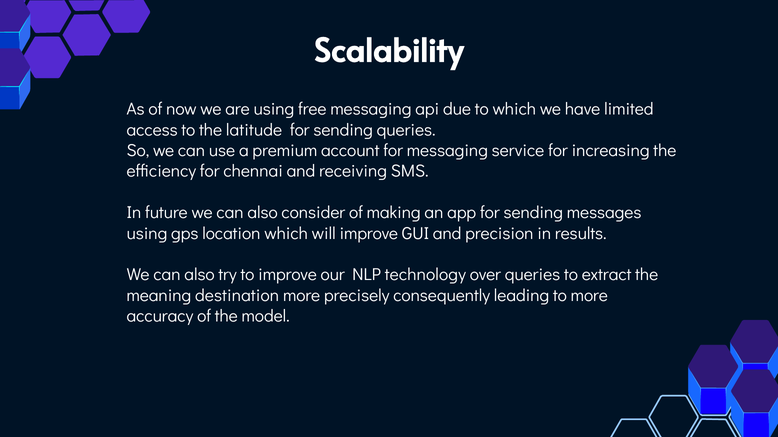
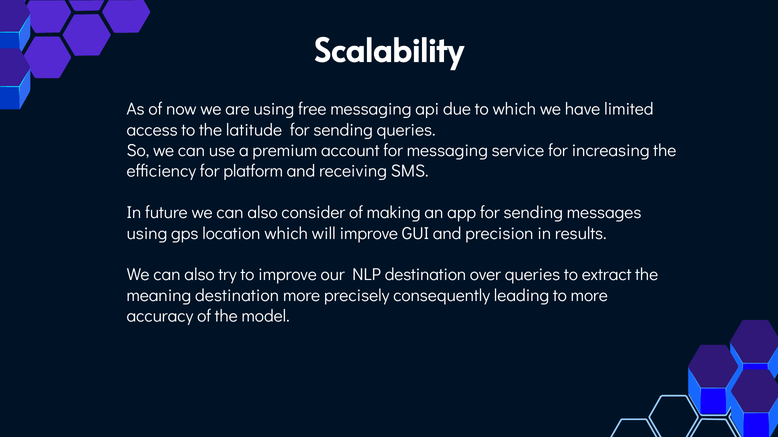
chennai: chennai -> platform
NLP technology: technology -> destination
